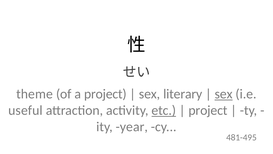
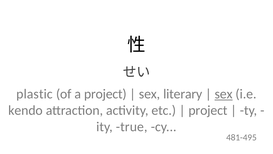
theme: theme -> plastic
useful: useful -> kendo
etc underline: present -> none
year: year -> true
